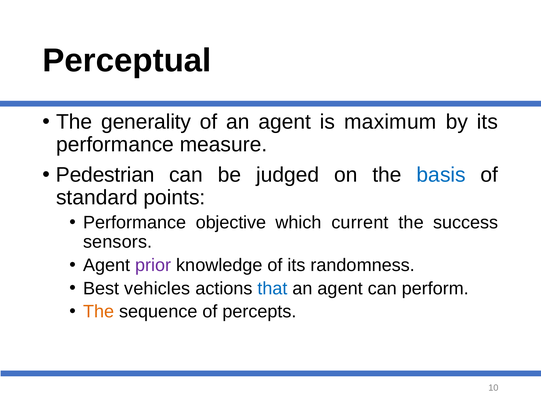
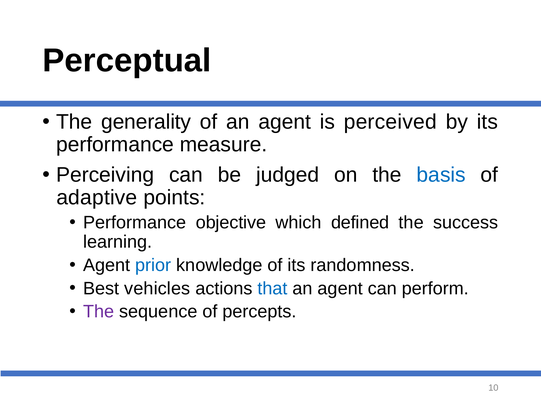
maximum: maximum -> perceived
Pedestrian: Pedestrian -> Perceiving
standard: standard -> adaptive
current: current -> defined
sensors: sensors -> learning
prior colour: purple -> blue
The at (99, 311) colour: orange -> purple
